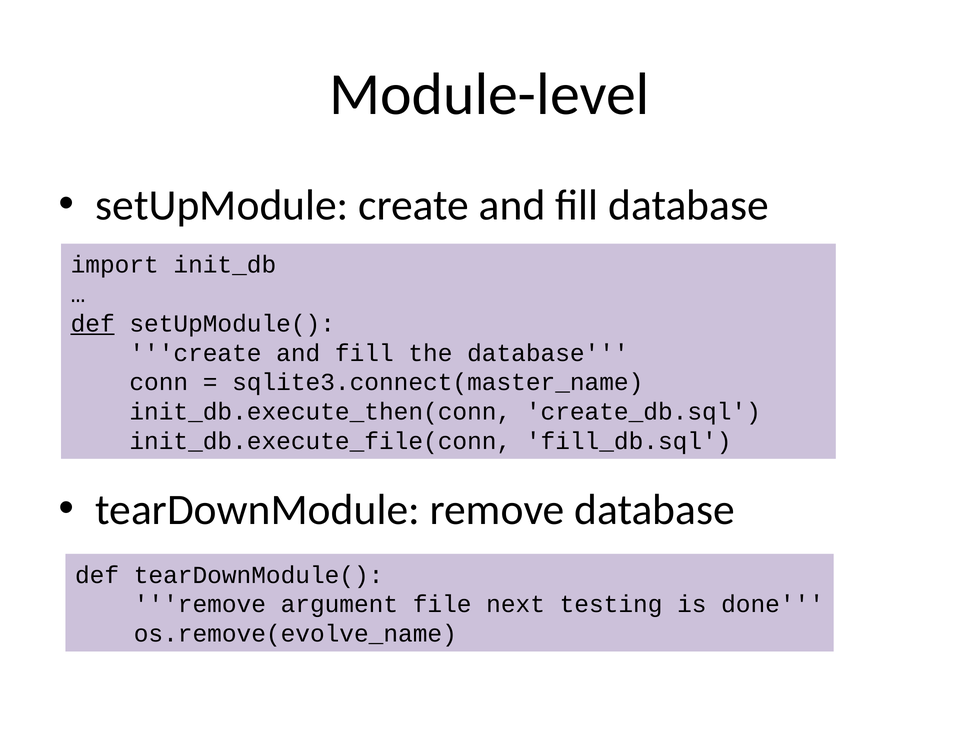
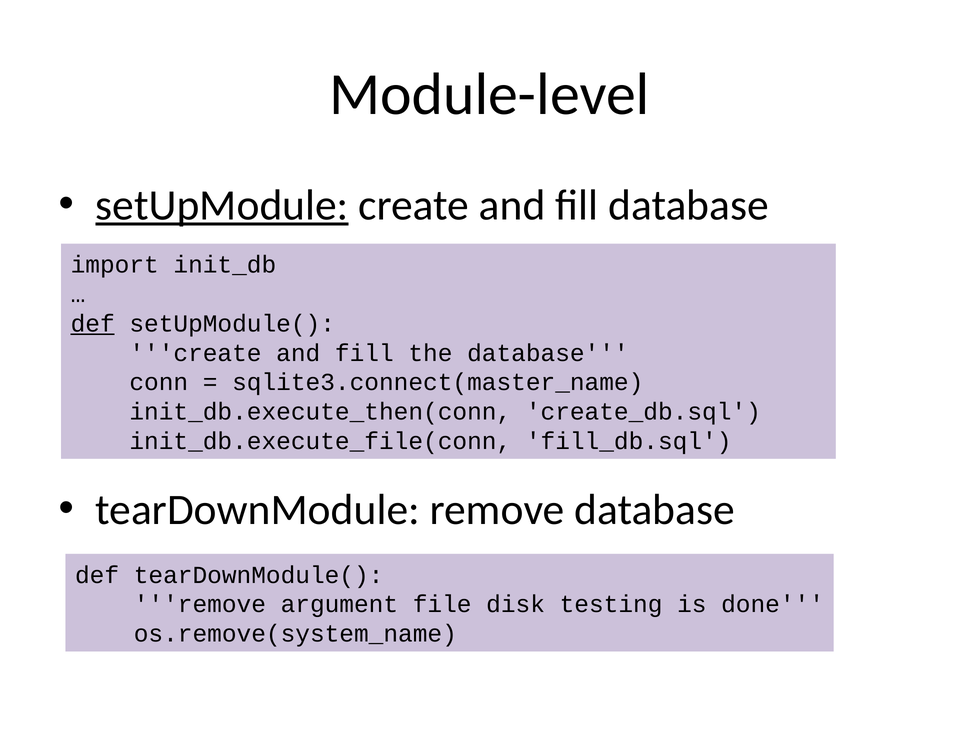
setUpModule underline: none -> present
next: next -> disk
os.remove(evolve_name: os.remove(evolve_name -> os.remove(system_name
